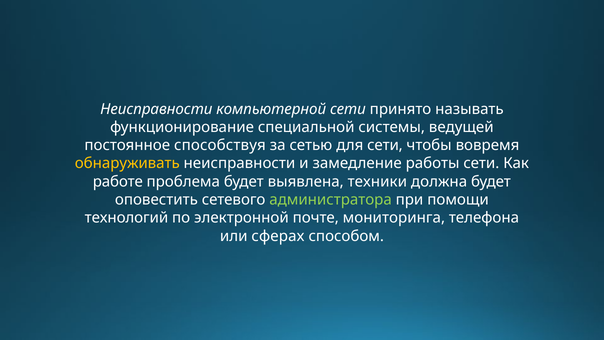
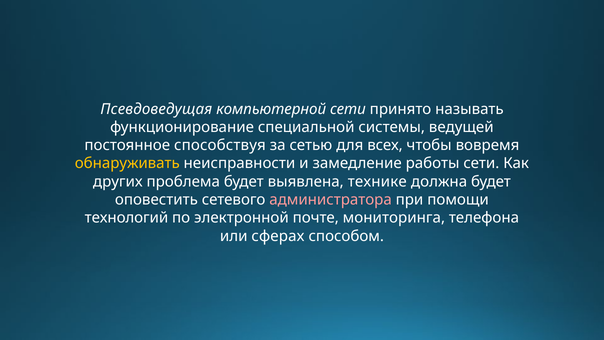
Неисправности at (156, 109): Неисправности -> Псевдоведущая
для сети: сети -> всех
работе: работе -> других
техники: техники -> технике
администратора colour: light green -> pink
